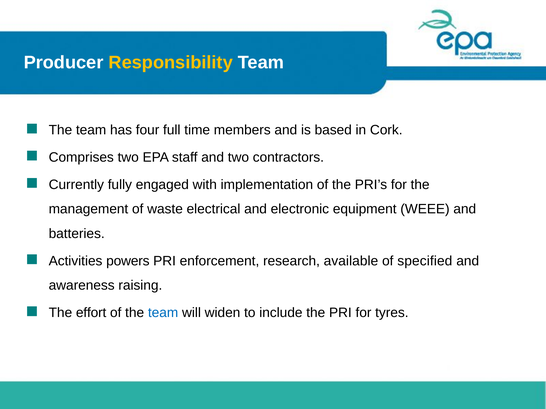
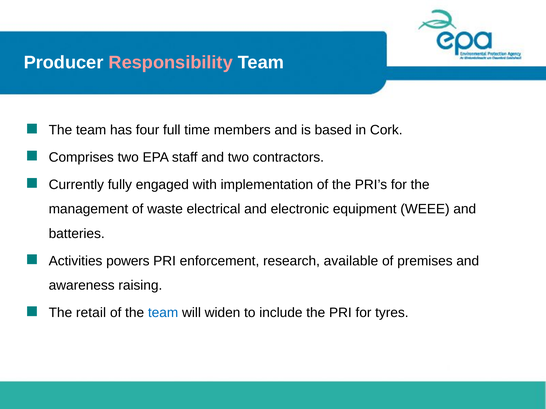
Responsibility colour: yellow -> pink
specified: specified -> premises
effort: effort -> retail
